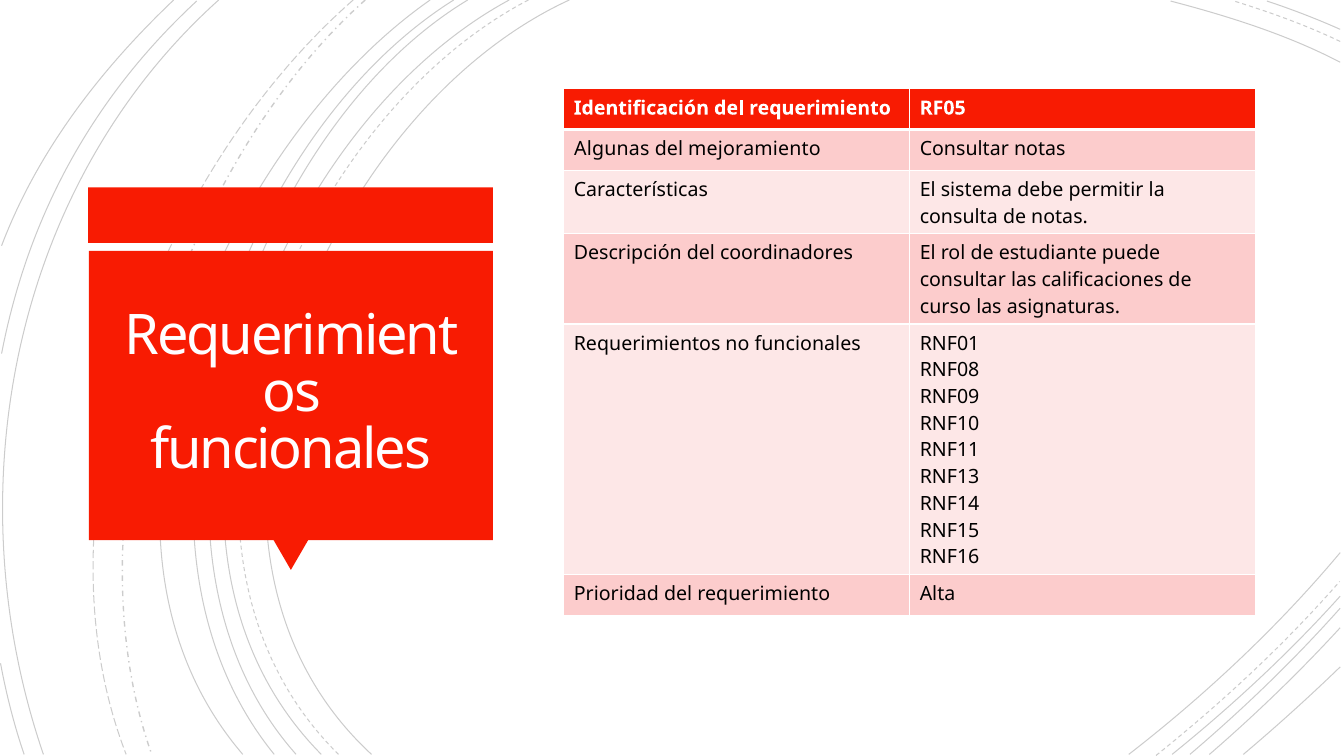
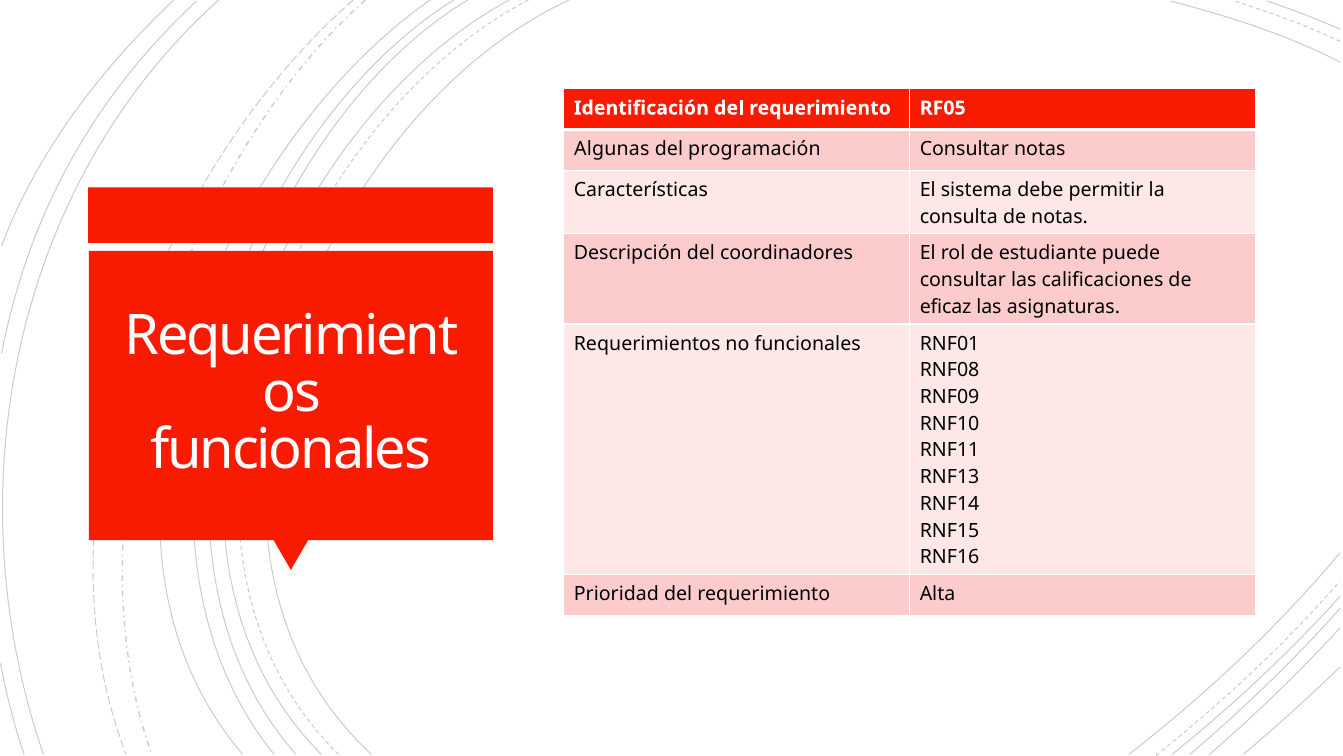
mejoramiento: mejoramiento -> programación
curso: curso -> eficaz
